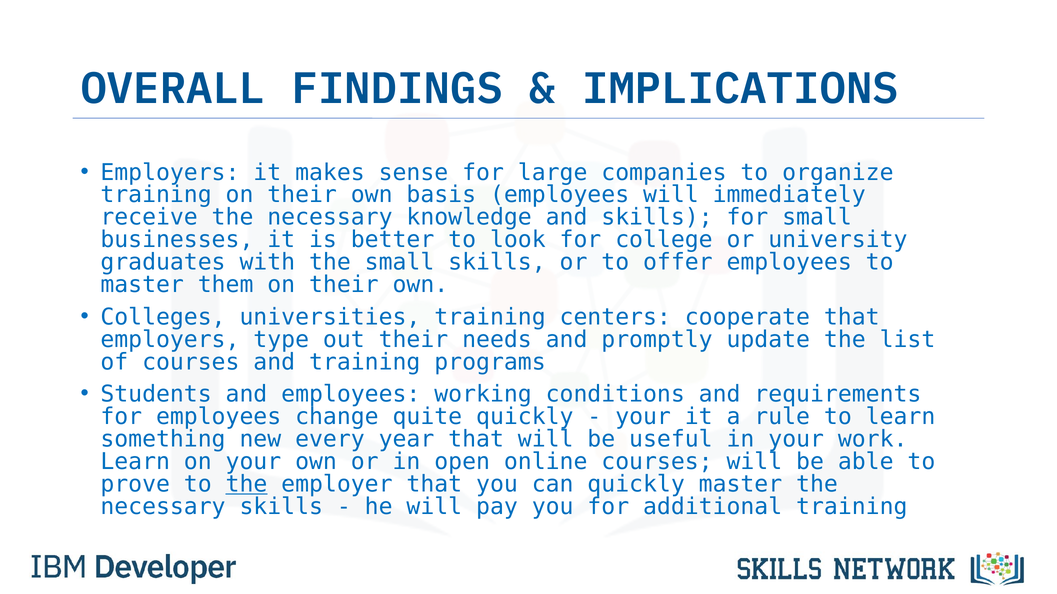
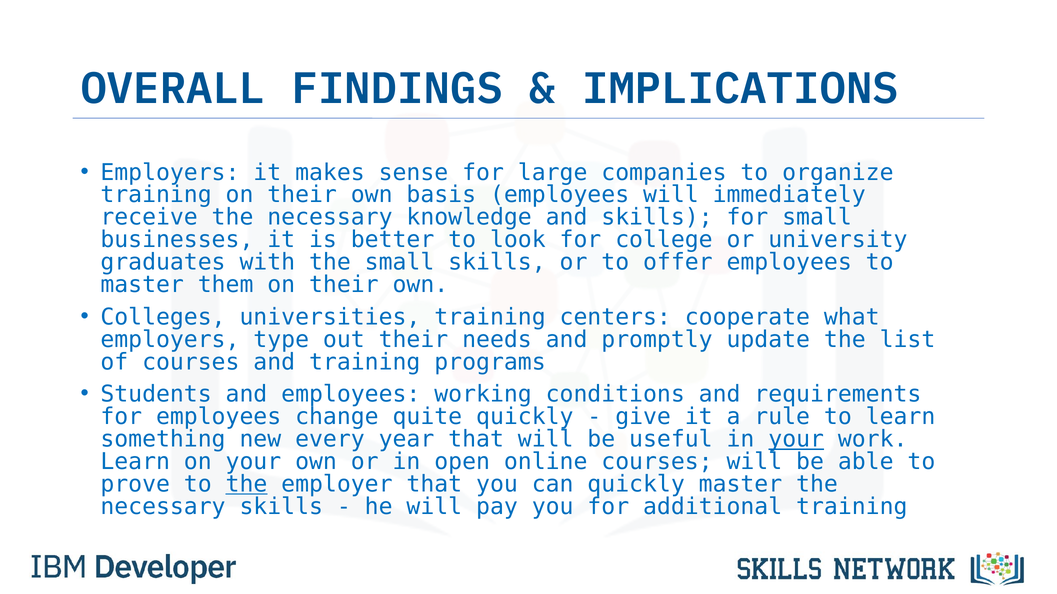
cooperate that: that -> what
your at (643, 417): your -> give
your at (796, 440) underline: none -> present
